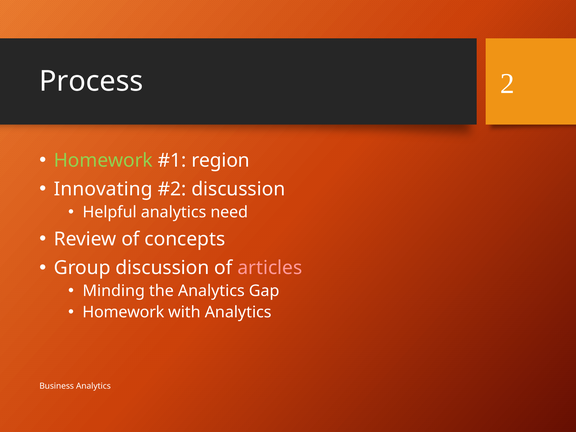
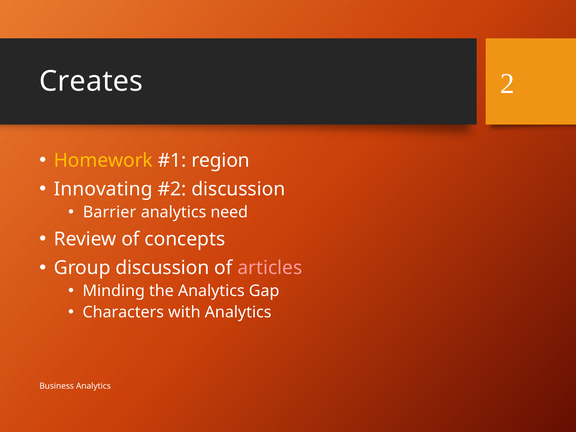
Process: Process -> Creates
Homework at (103, 160) colour: light green -> yellow
Helpful: Helpful -> Barrier
Homework at (123, 312): Homework -> Characters
